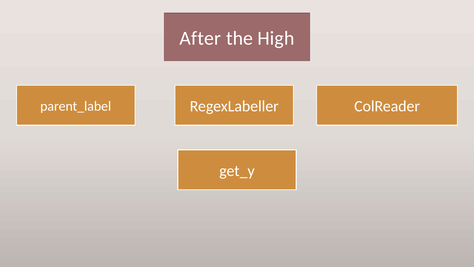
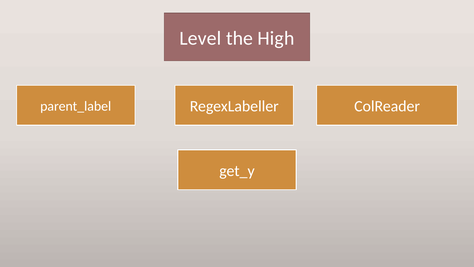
After: After -> Level
